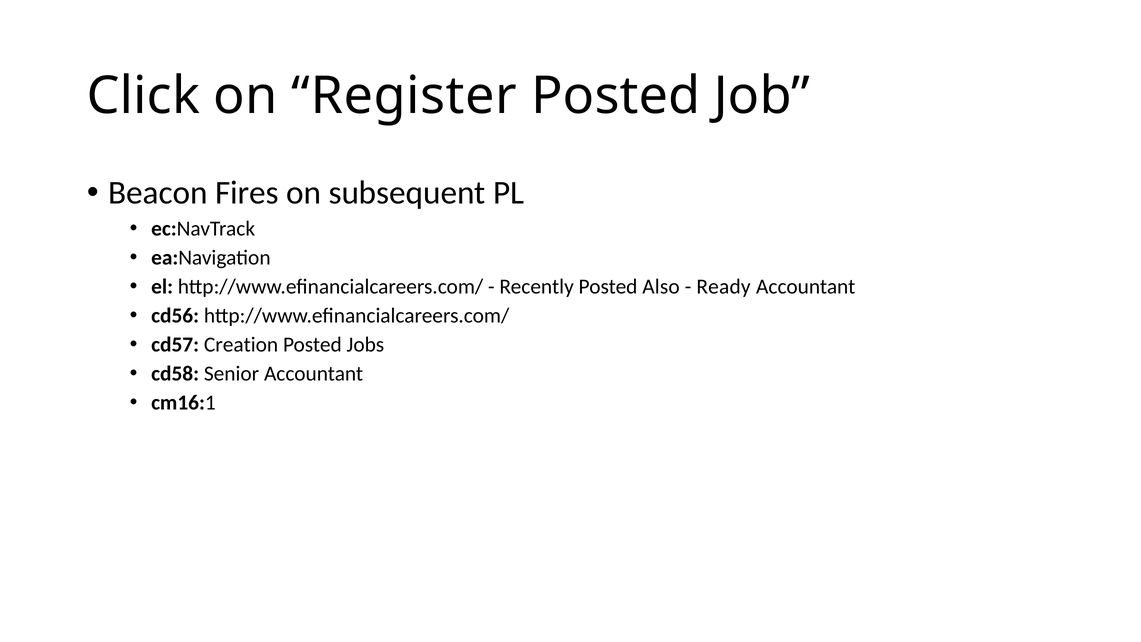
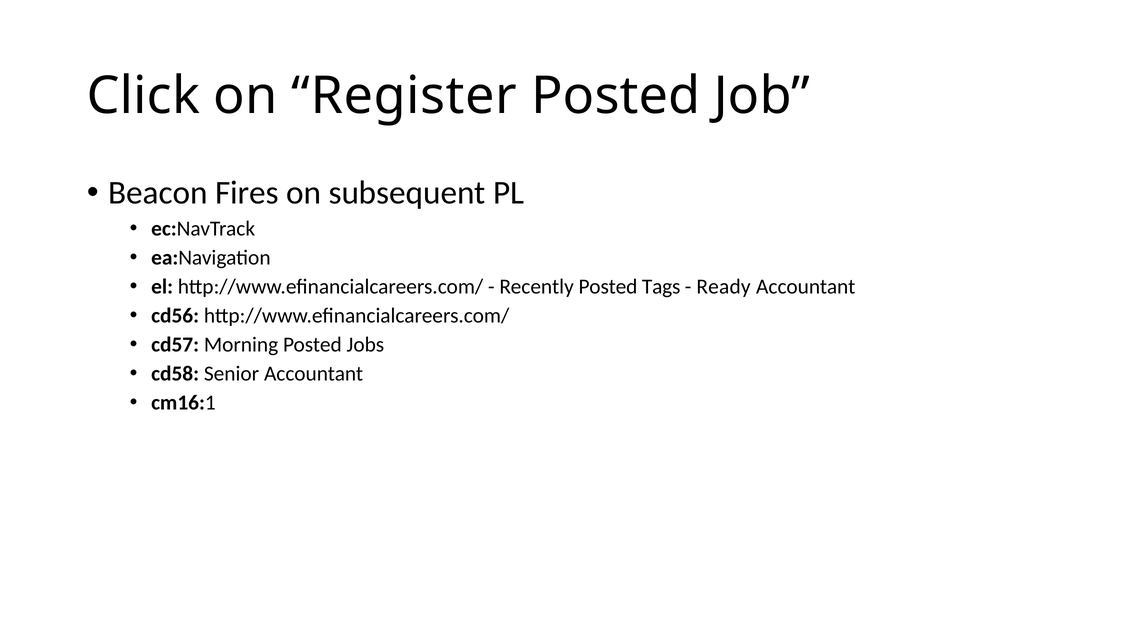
Also: Also -> Tags
Creation: Creation -> Morning
